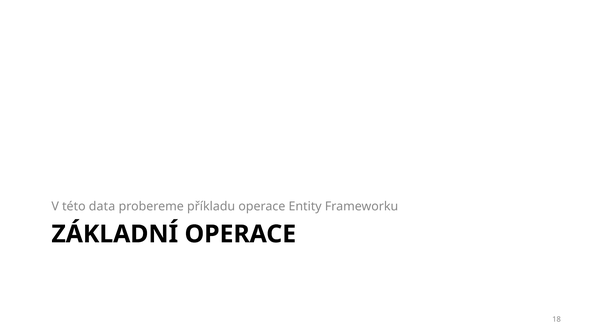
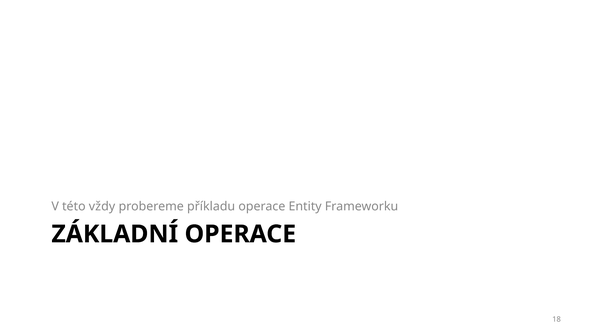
data: data -> vždy
